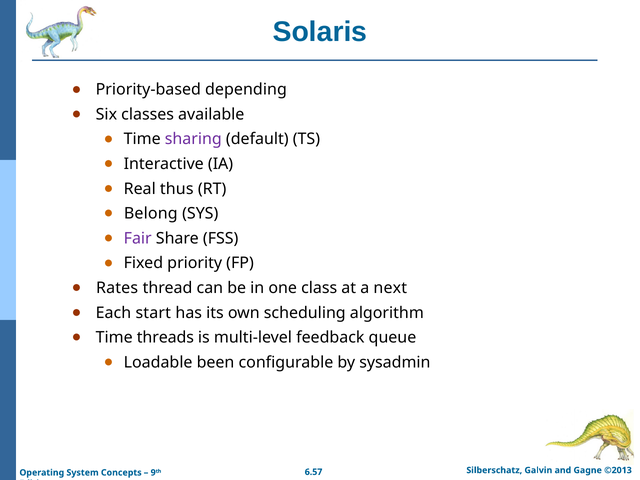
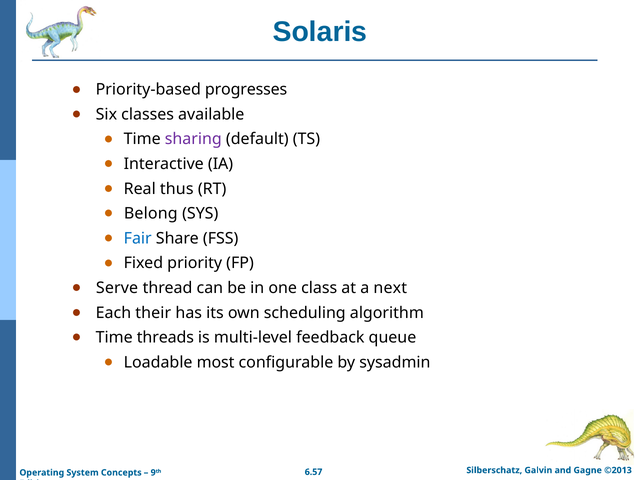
depending: depending -> progresses
Fair colour: purple -> blue
Rates: Rates -> Serve
start: start -> their
been: been -> most
